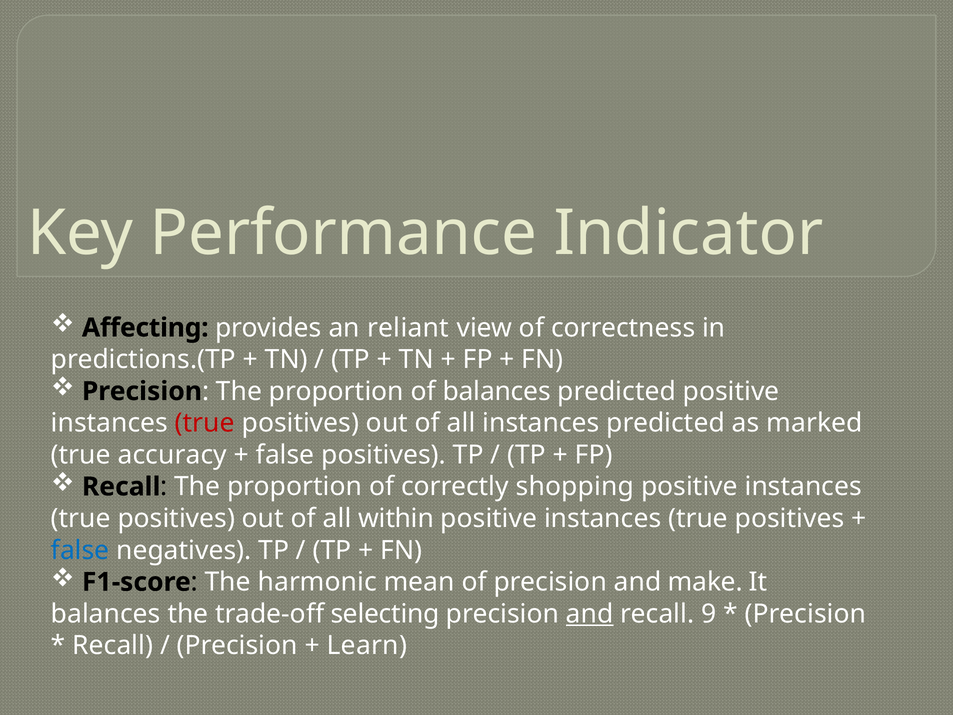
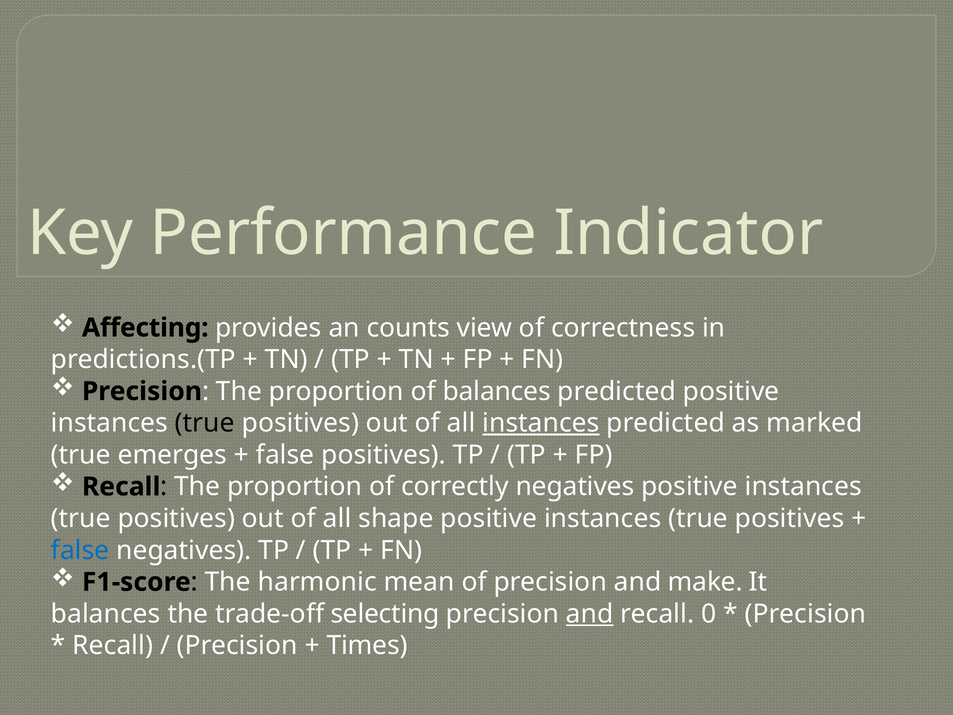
reliant: reliant -> counts
true at (205, 423) colour: red -> black
instances at (541, 423) underline: none -> present
accuracy: accuracy -> emerges
correctly shopping: shopping -> negatives
within: within -> shape
9: 9 -> 0
Learn: Learn -> Times
